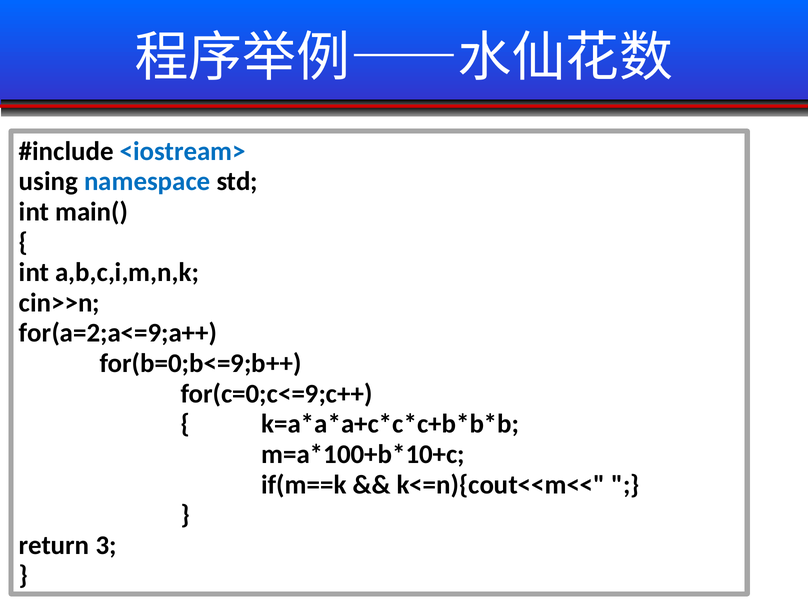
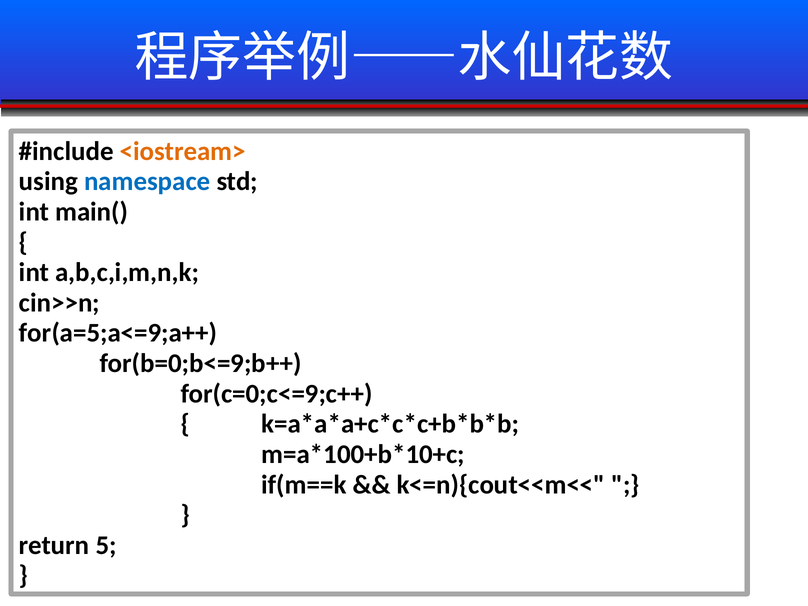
<iostream> colour: blue -> orange
for(a=2;a<=9;a++: for(a=2;a<=9;a++ -> for(a=5;a<=9;a++
3: 3 -> 5
